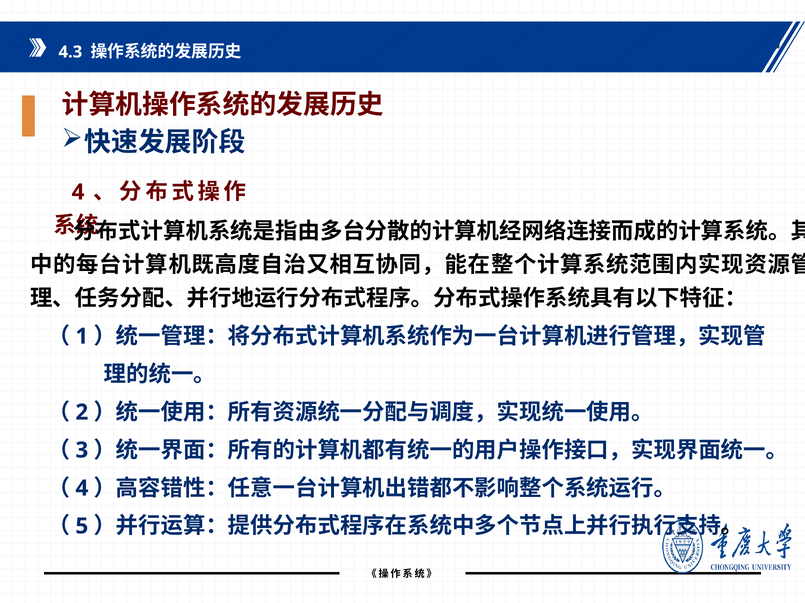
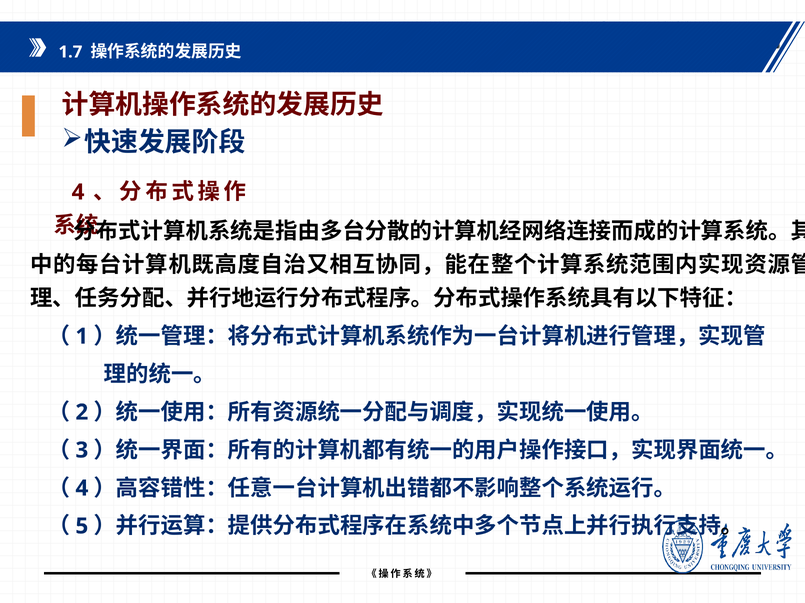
4.3: 4.3 -> 1.7
